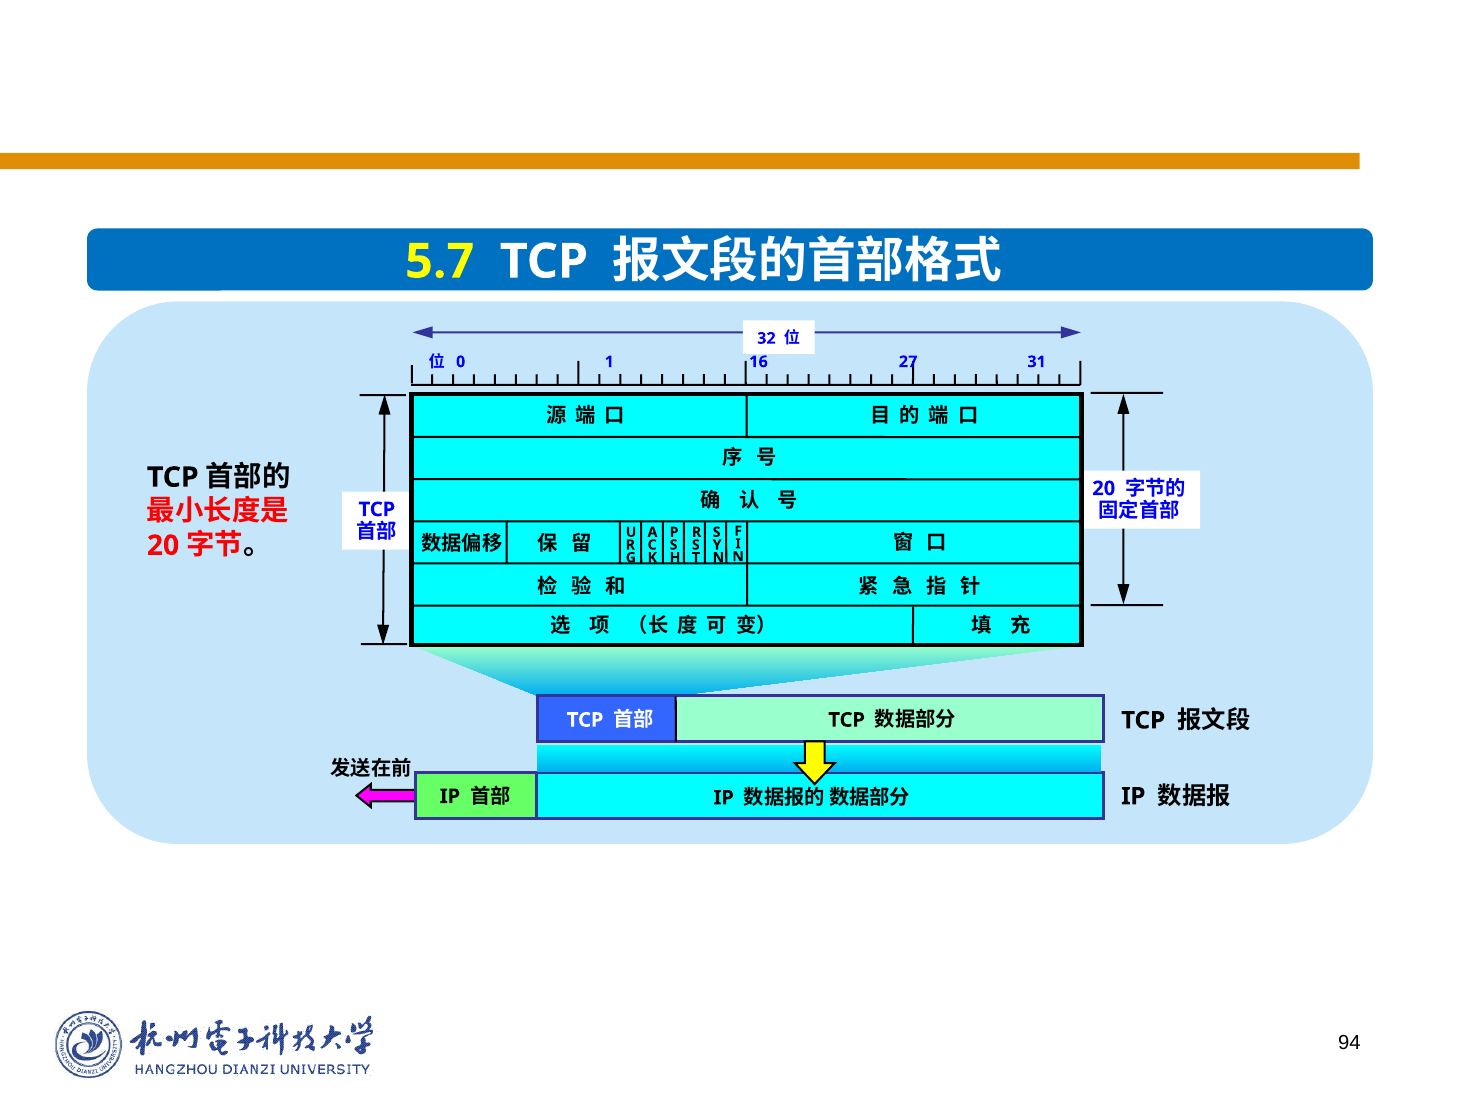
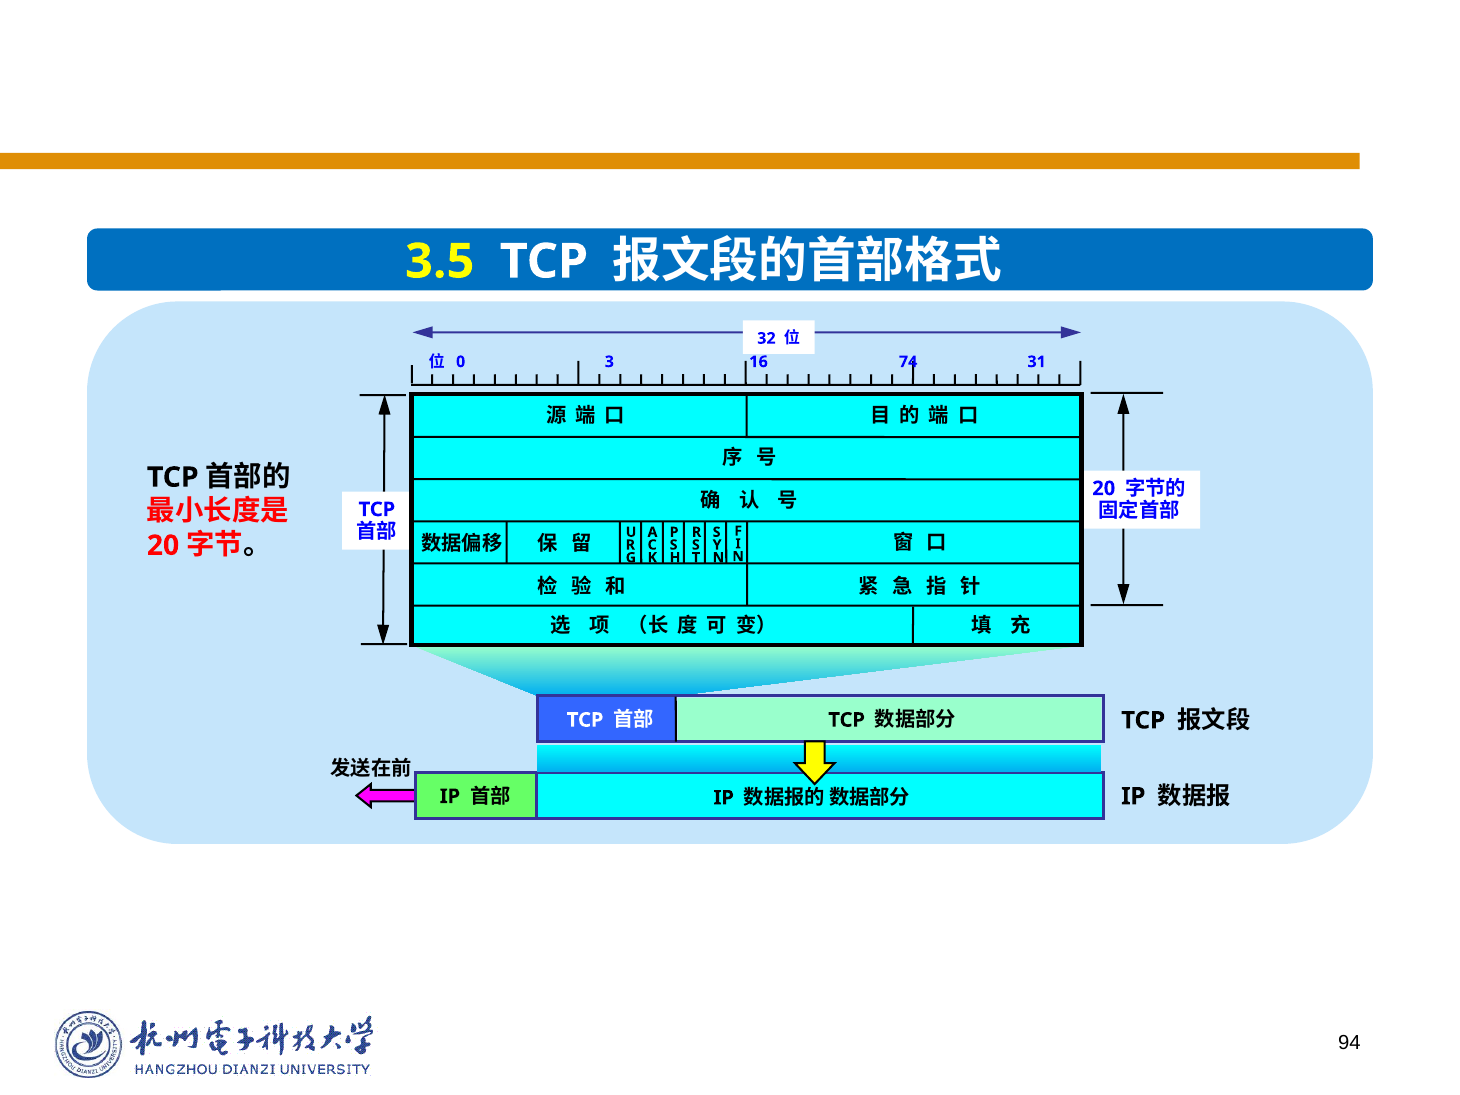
5.7: 5.7 -> 3.5
1: 1 -> 3
27: 27 -> 74
